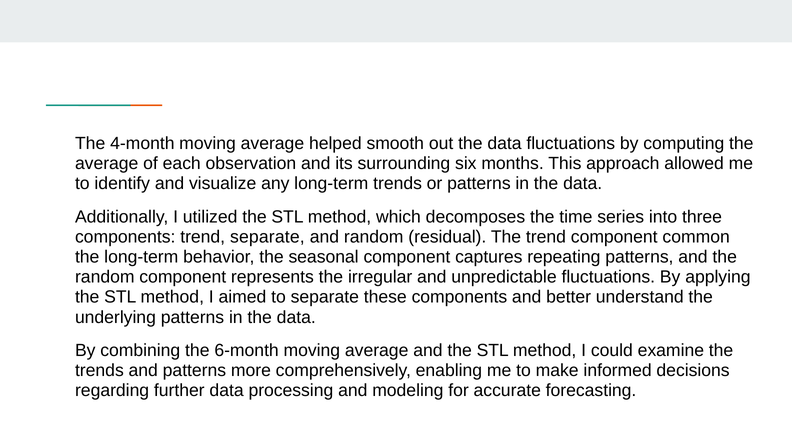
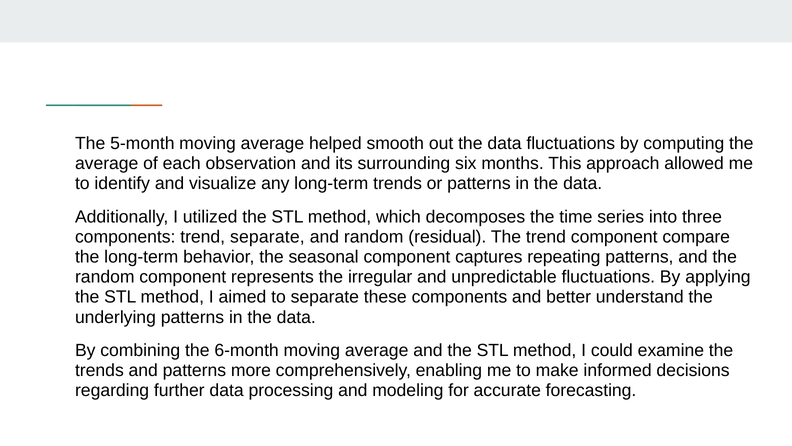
4-month: 4-month -> 5-month
common: common -> compare
